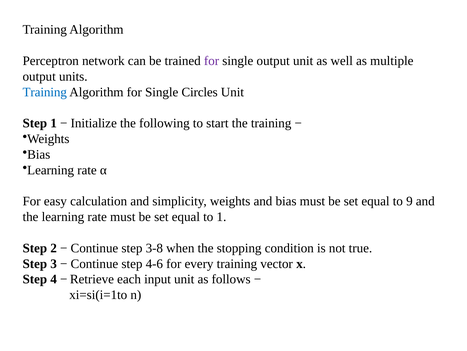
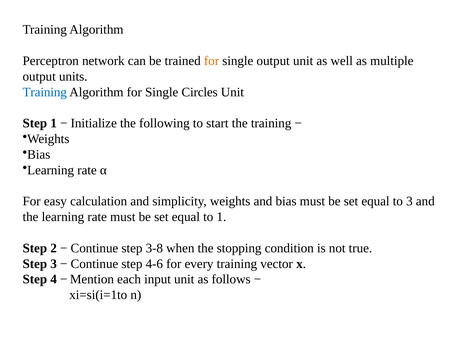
for at (212, 61) colour: purple -> orange
to 9: 9 -> 3
Retrieve: Retrieve -> Mention
